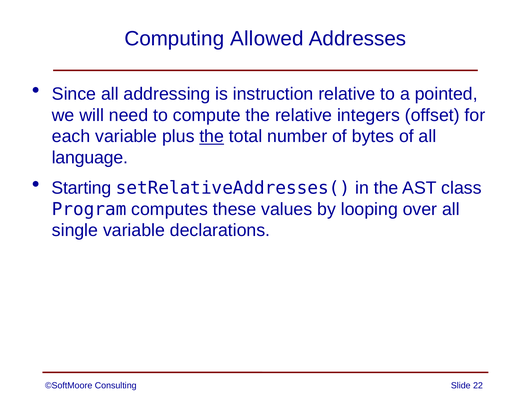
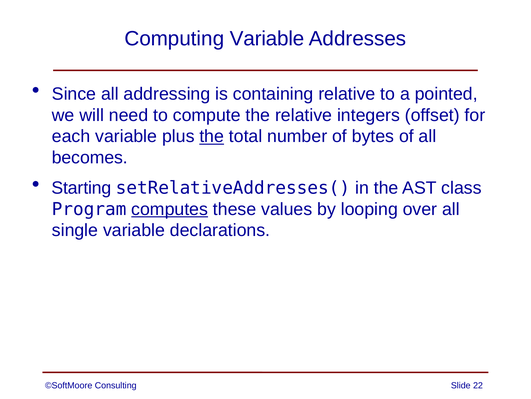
Computing Allowed: Allowed -> Variable
instruction: instruction -> containing
language: language -> becomes
computes underline: none -> present
